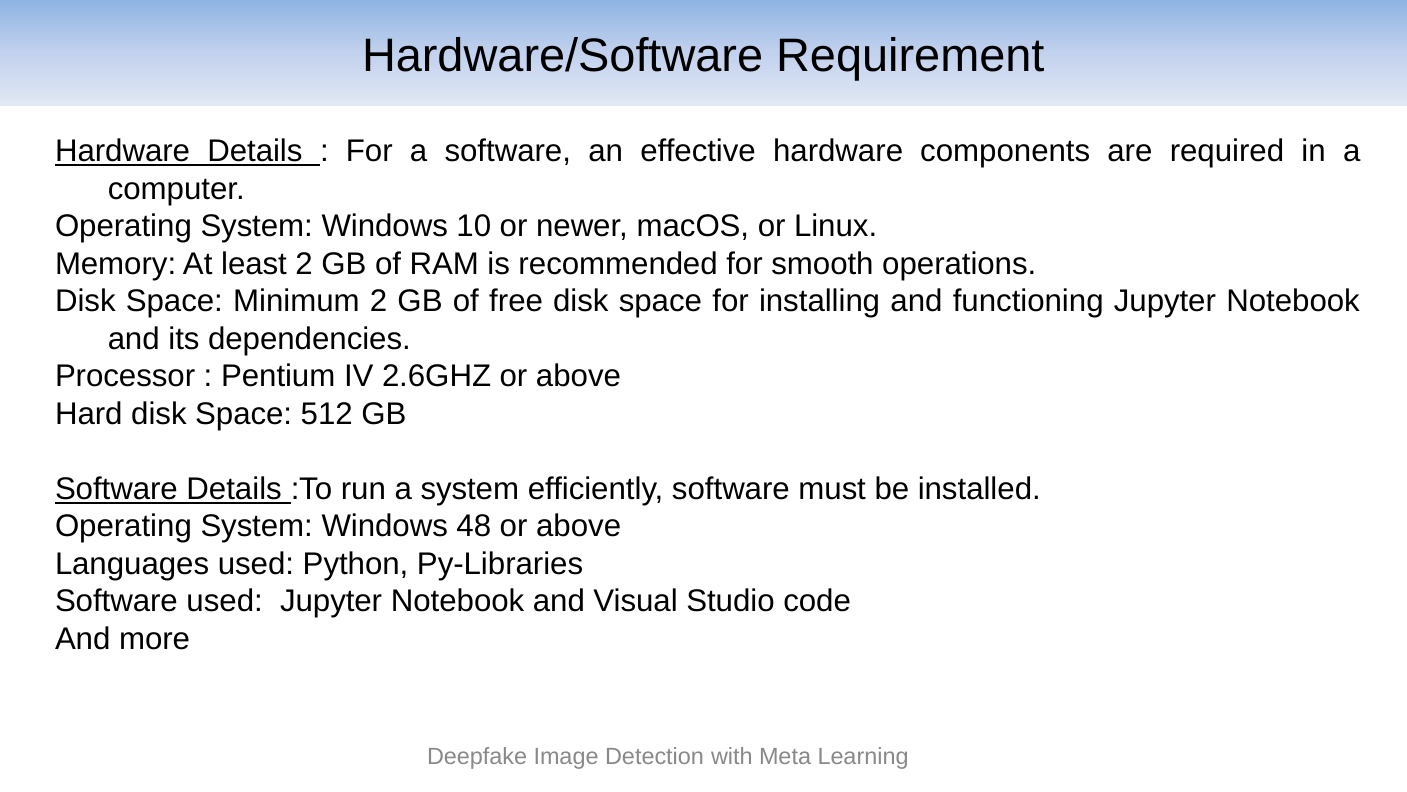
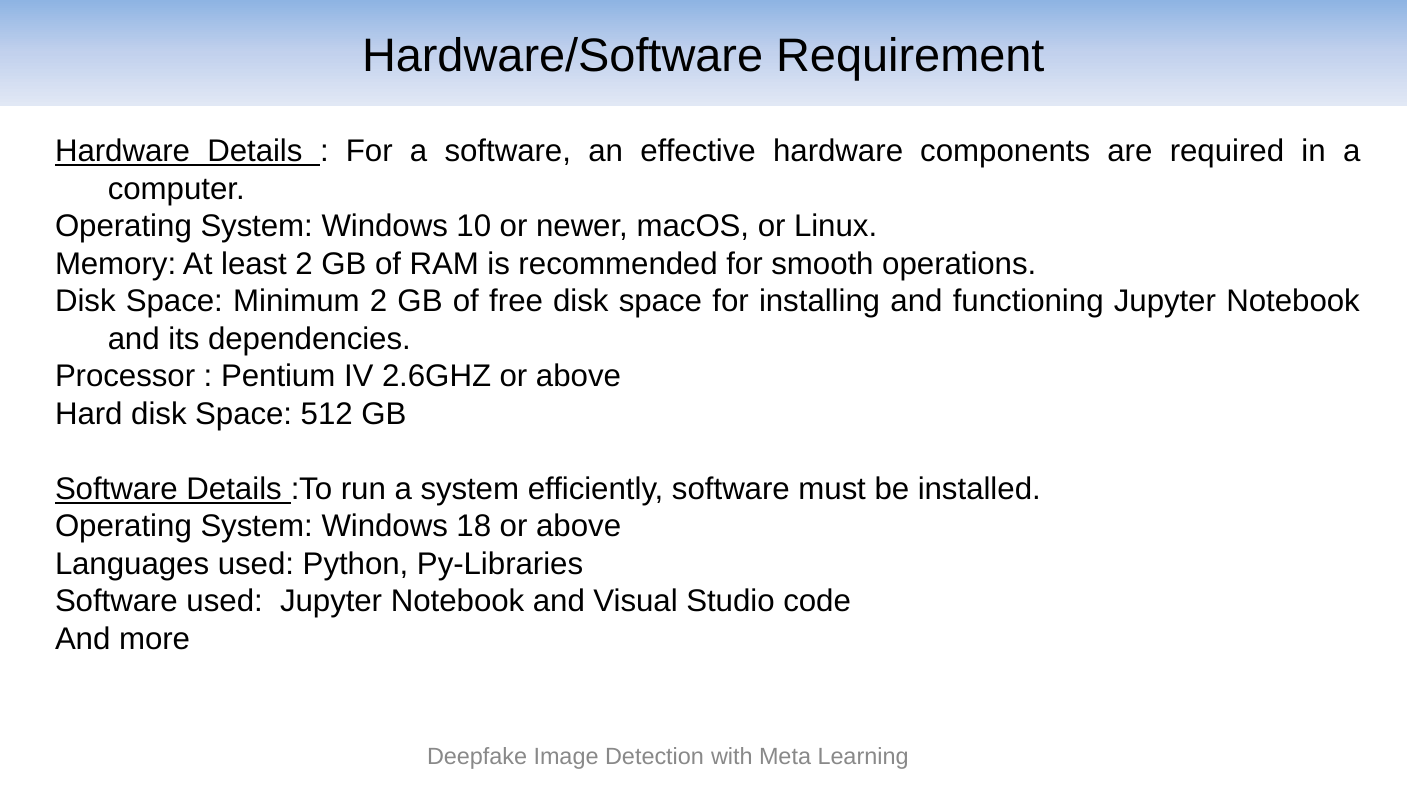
48: 48 -> 18
